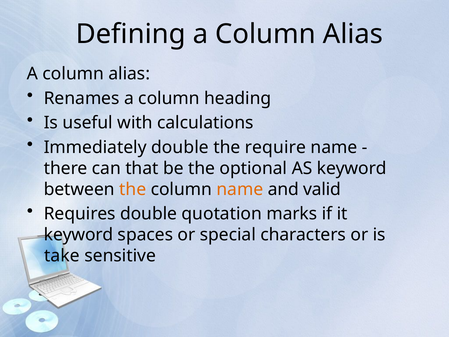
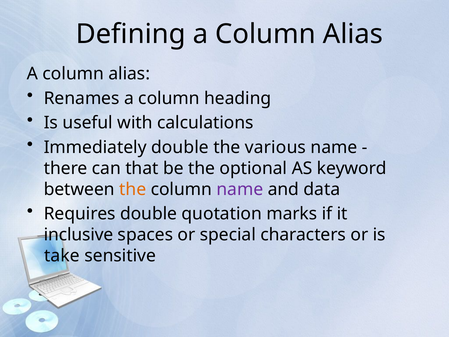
require: require -> various
name at (240, 189) colour: orange -> purple
valid: valid -> data
keyword at (79, 235): keyword -> inclusive
